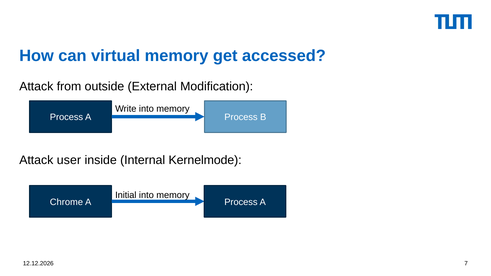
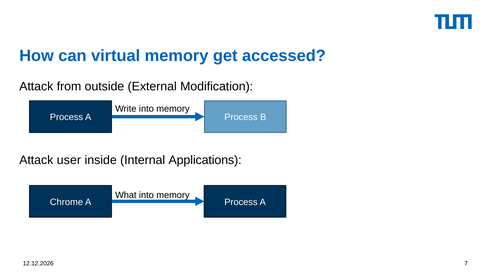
Kernelmode: Kernelmode -> Applications
Initial: Initial -> What
